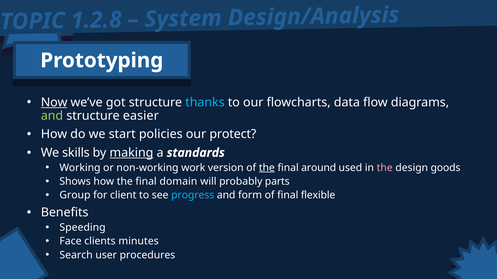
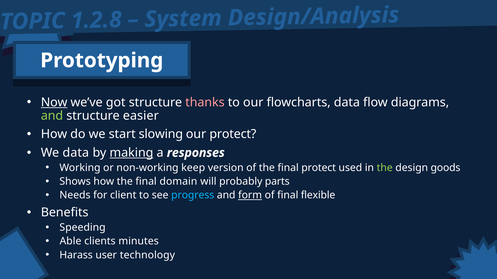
thanks colour: light blue -> pink
policies: policies -> slowing
We skills: skills -> data
standards: standards -> responses
work: work -> keep
the at (267, 168) underline: present -> none
final around: around -> protect
the at (385, 168) colour: pink -> light green
Group: Group -> Needs
form underline: none -> present
Face: Face -> Able
Search: Search -> Harass
procedures: procedures -> technology
